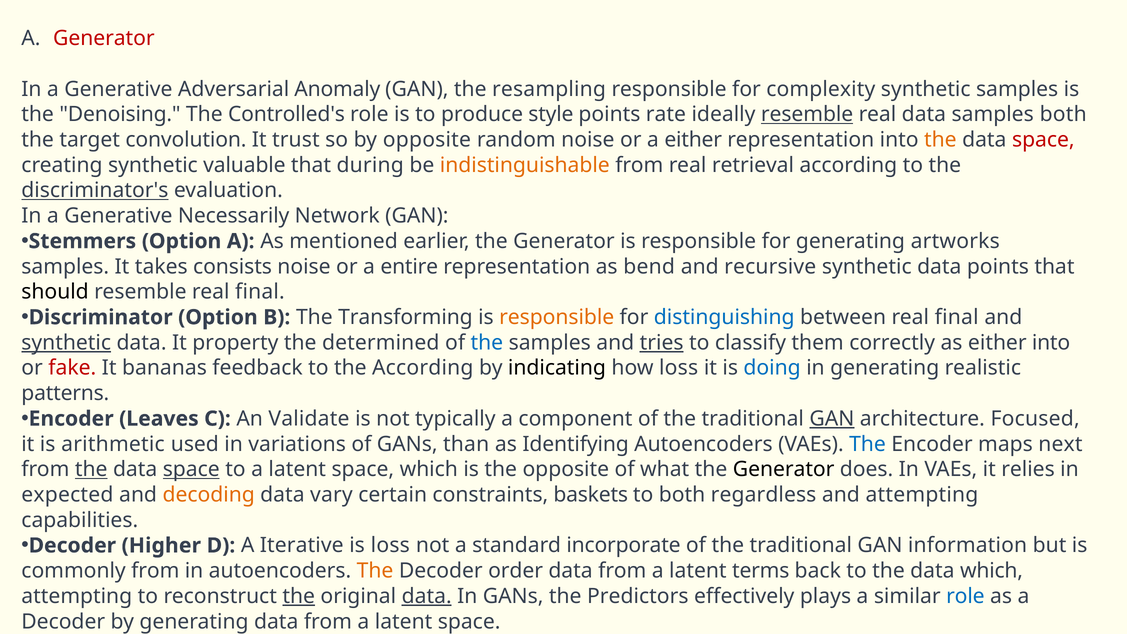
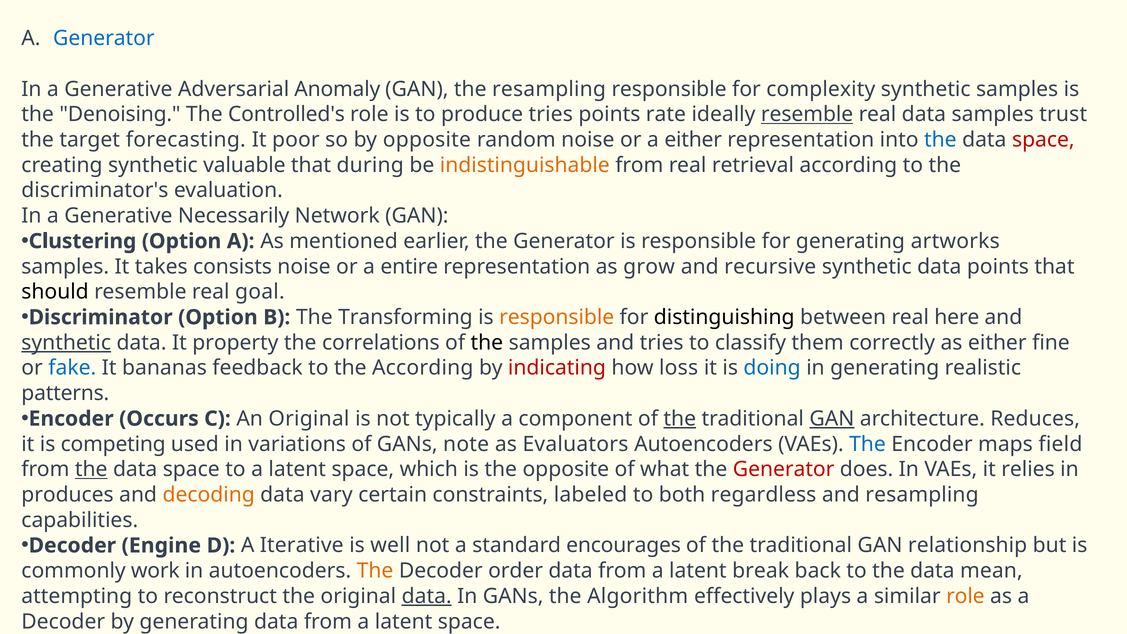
Generator at (104, 38) colour: red -> blue
produce style: style -> tries
samples both: both -> trust
convolution: convolution -> forecasting
trust: trust -> poor
the at (940, 140) colour: orange -> blue
discriminator's underline: present -> none
Stemmers: Stemmers -> Clustering
bend: bend -> grow
resemble real final: final -> goal
distinguishing colour: blue -> black
between real final: final -> here
determined: determined -> correlations
the at (487, 343) colour: blue -> black
tries at (662, 343) underline: present -> none
either into: into -> fine
fake colour: red -> blue
indicating colour: black -> red
Leaves: Leaves -> Occurs
An Validate: Validate -> Original
the at (680, 419) underline: none -> present
Focused: Focused -> Reduces
arithmetic: arithmetic -> competing
than: than -> note
Identifying: Identifying -> Evaluators
next: next -> field
space at (191, 469) underline: present -> none
Generator at (784, 469) colour: black -> red
expected: expected -> produces
baskets: baskets -> labeled
and attempting: attempting -> resampling
Higher: Higher -> Engine
is loss: loss -> well
incorporate: incorporate -> encourages
information: information -> relationship
commonly from: from -> work
terms: terms -> break
data which: which -> mean
the at (299, 596) underline: present -> none
Predictors: Predictors -> Algorithm
role at (965, 596) colour: blue -> orange
